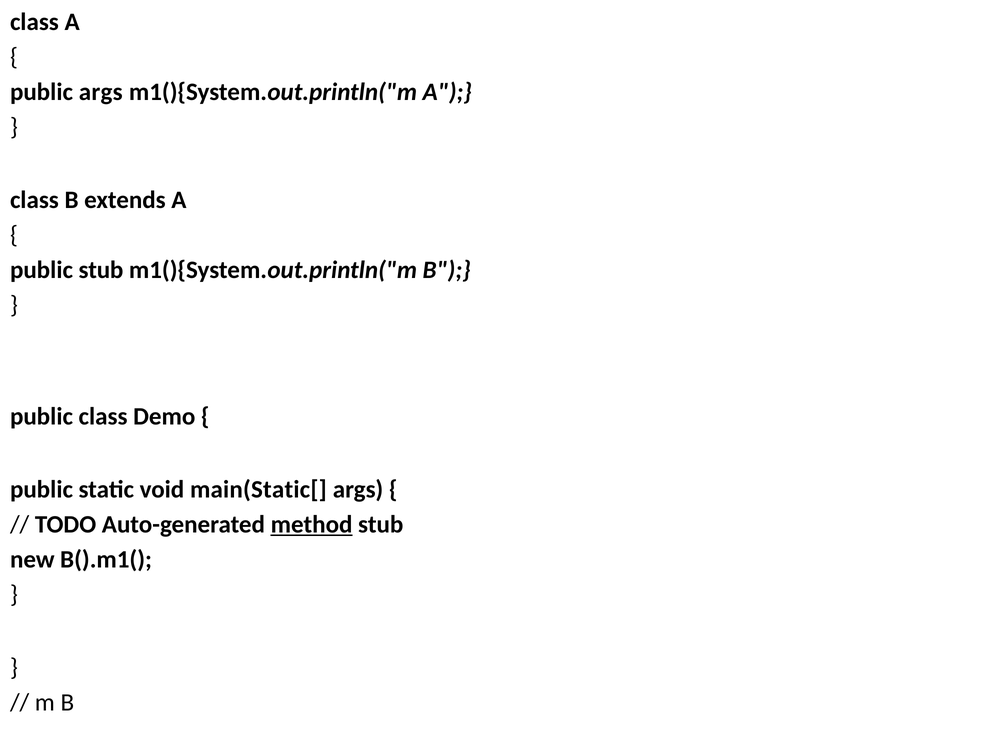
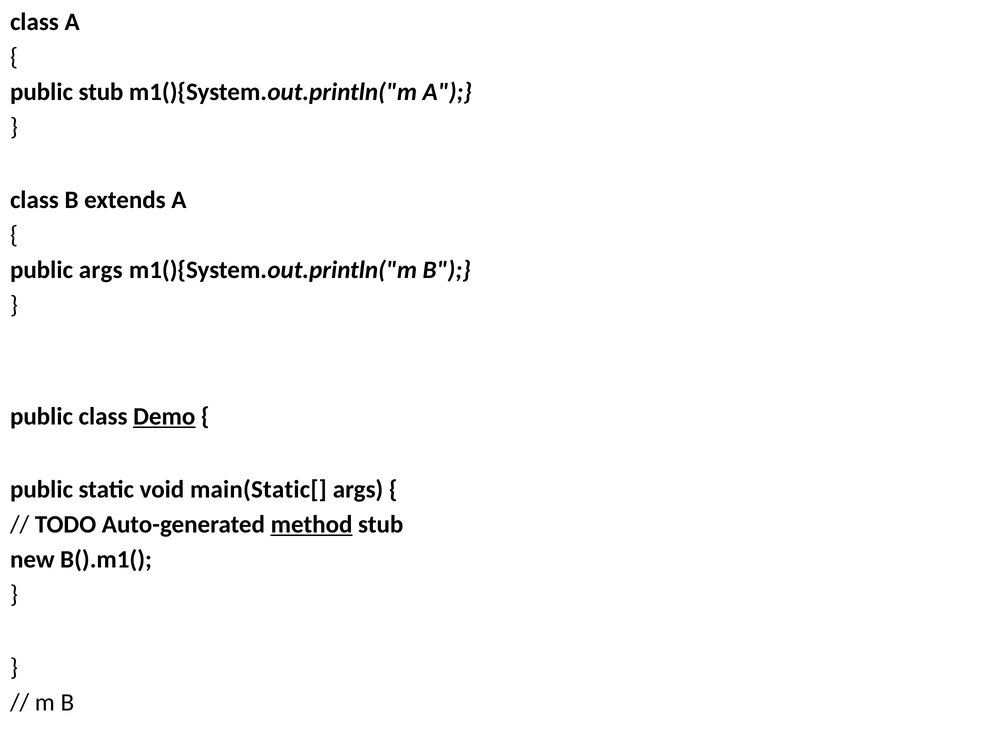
public args: args -> stub
public stub: stub -> args
Demo underline: none -> present
